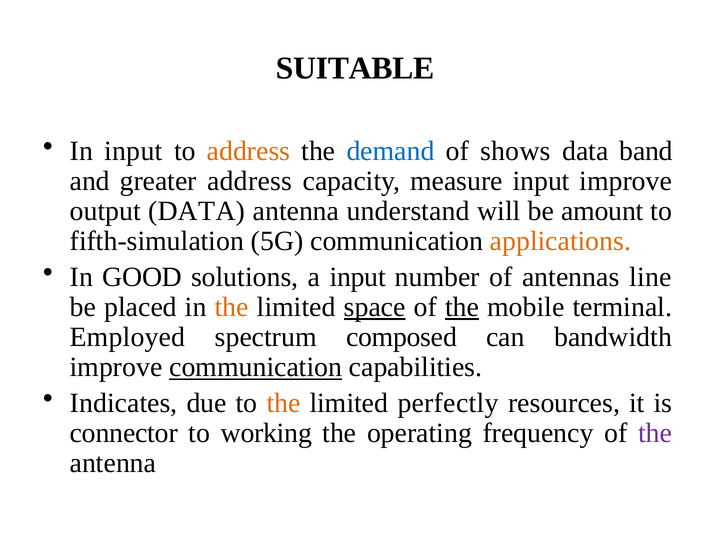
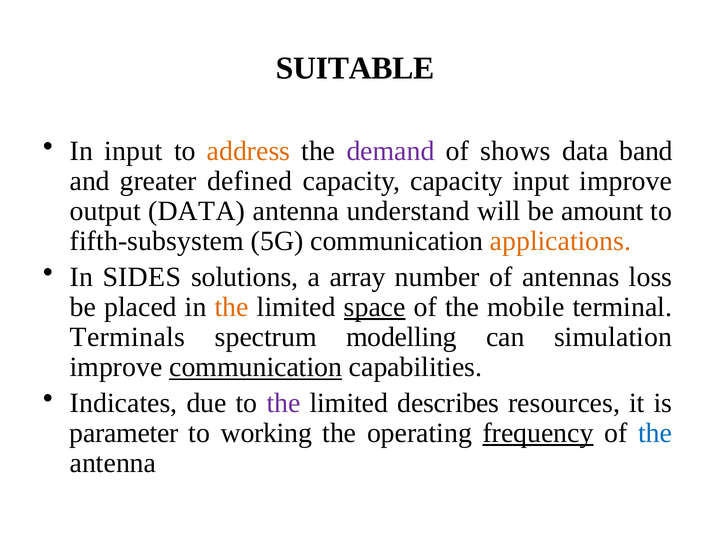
demand colour: blue -> purple
greater address: address -> defined
capacity measure: measure -> capacity
fifth-simulation: fifth-simulation -> fifth-subsystem
GOOD: GOOD -> SIDES
a input: input -> array
line: line -> loss
the at (462, 307) underline: present -> none
Employed: Employed -> Terminals
composed: composed -> modelling
bandwidth: bandwidth -> simulation
the at (283, 403) colour: orange -> purple
perfectly: perfectly -> describes
connector: connector -> parameter
frequency underline: none -> present
the at (655, 433) colour: purple -> blue
